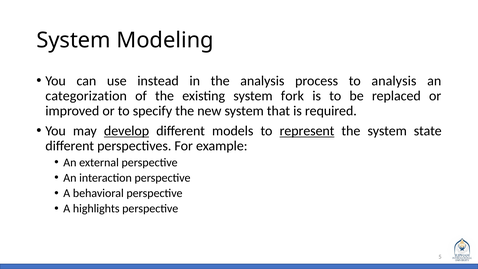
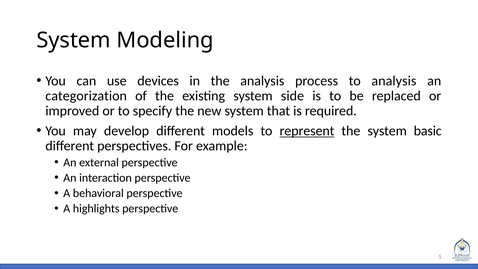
instead: instead -> devices
fork: fork -> side
develop underline: present -> none
state: state -> basic
